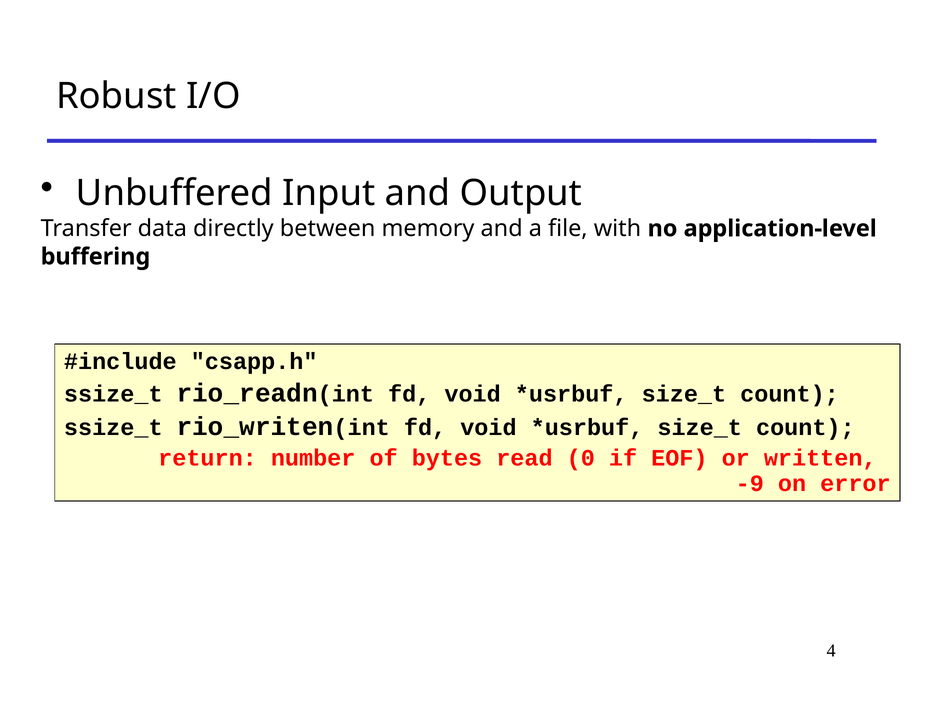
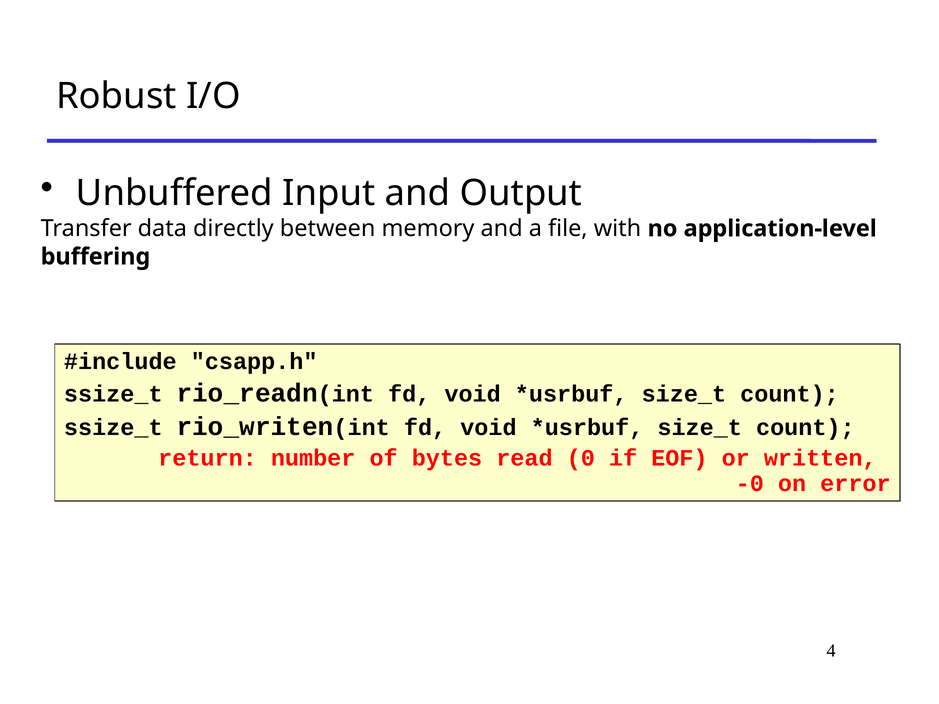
-9: -9 -> -0
